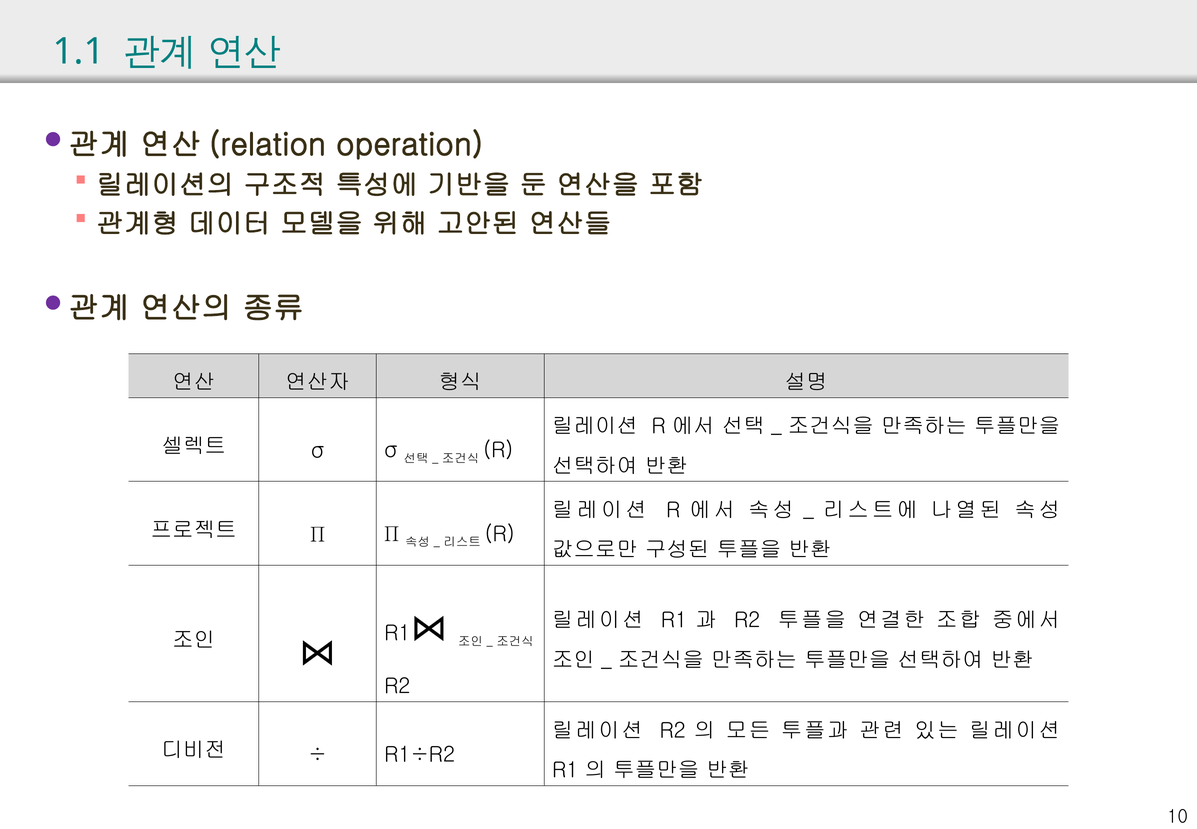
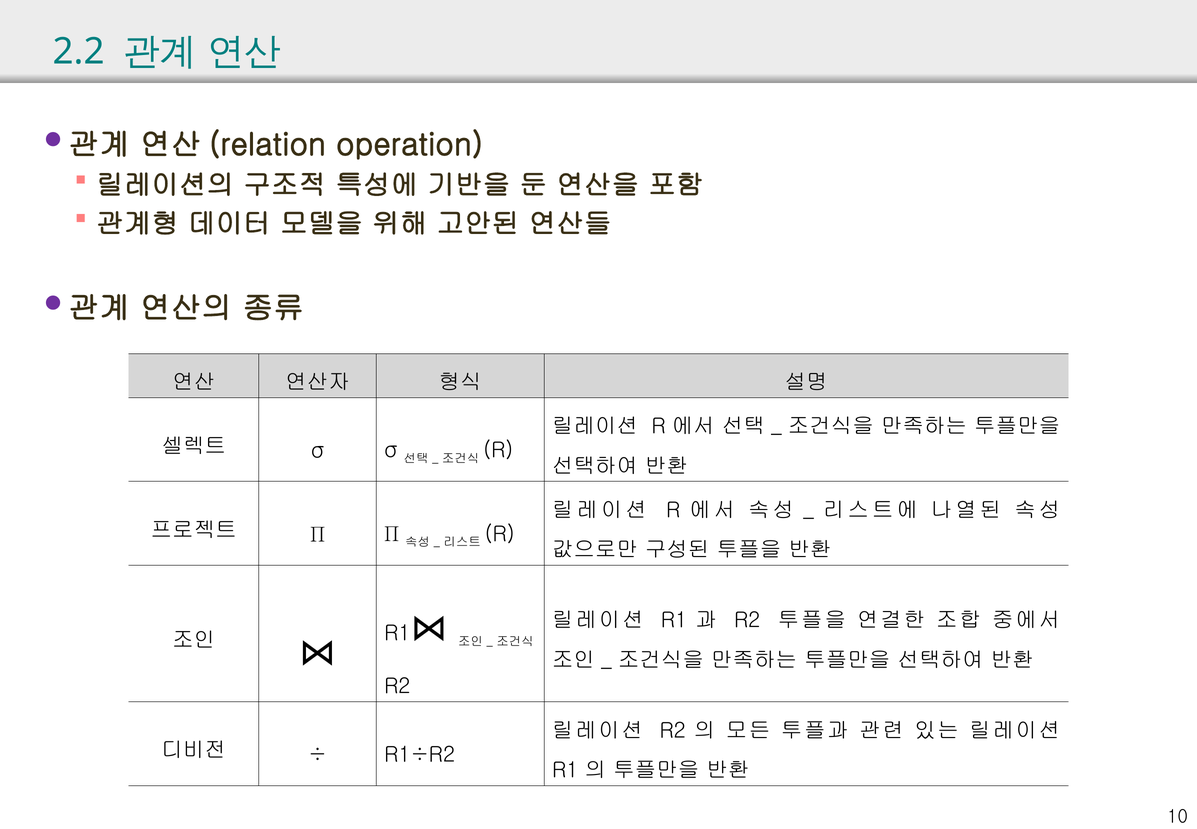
1.1: 1.1 -> 2.2
